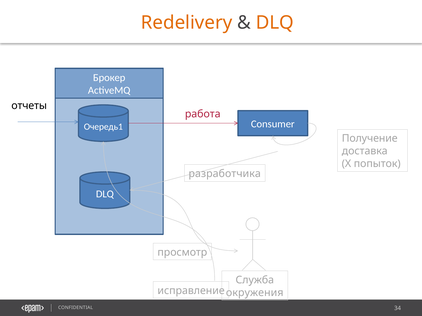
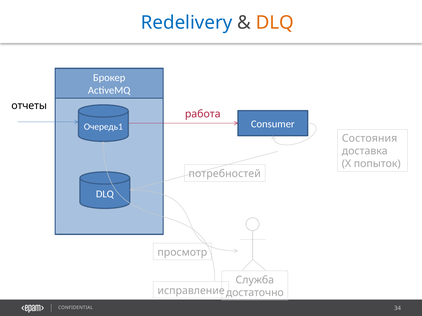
Redelivery colour: orange -> blue
Получение: Получение -> Состояния
разработчика: разработчика -> потребностей
окружения: окружения -> достаточно
